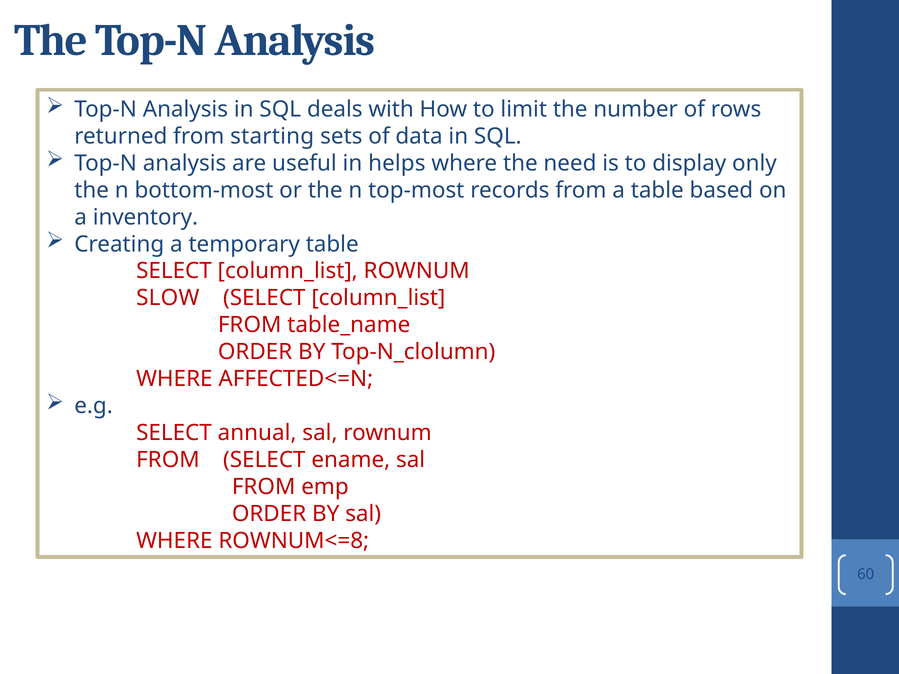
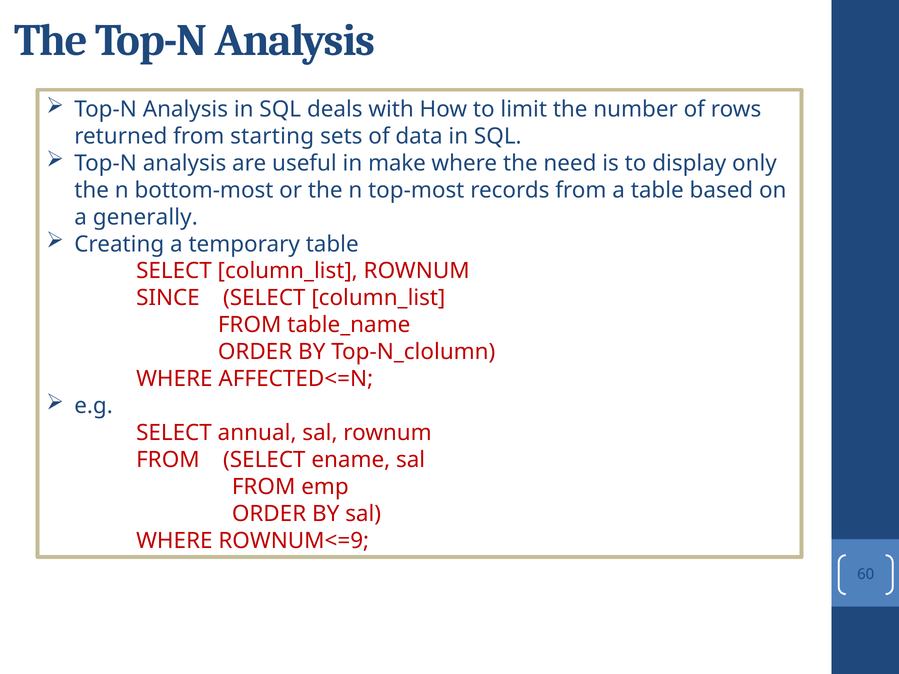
helps: helps -> make
inventory: inventory -> generally
SLOW: SLOW -> SINCE
ROWNUM<=8: ROWNUM<=8 -> ROWNUM<=9
